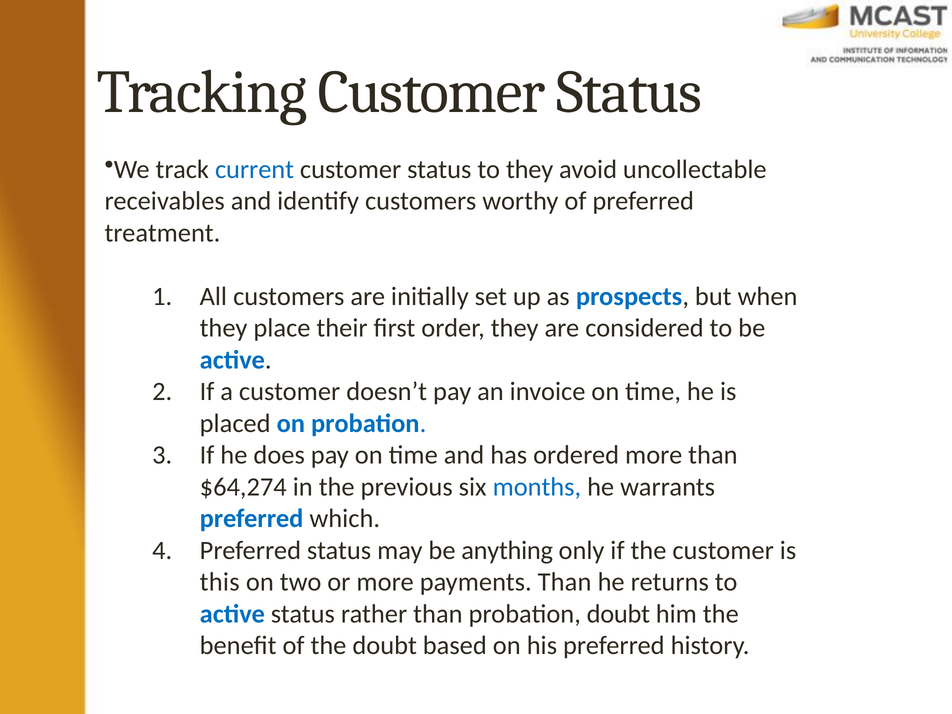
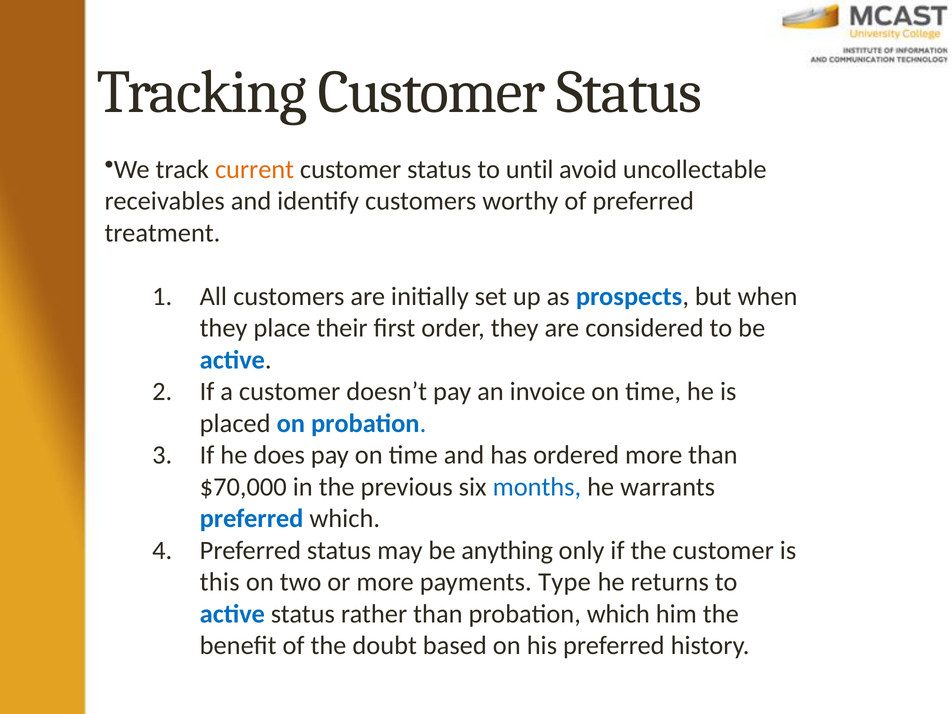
current colour: blue -> orange
to they: they -> until
$64,274: $64,274 -> $70,000
payments Than: Than -> Type
probation doubt: doubt -> which
